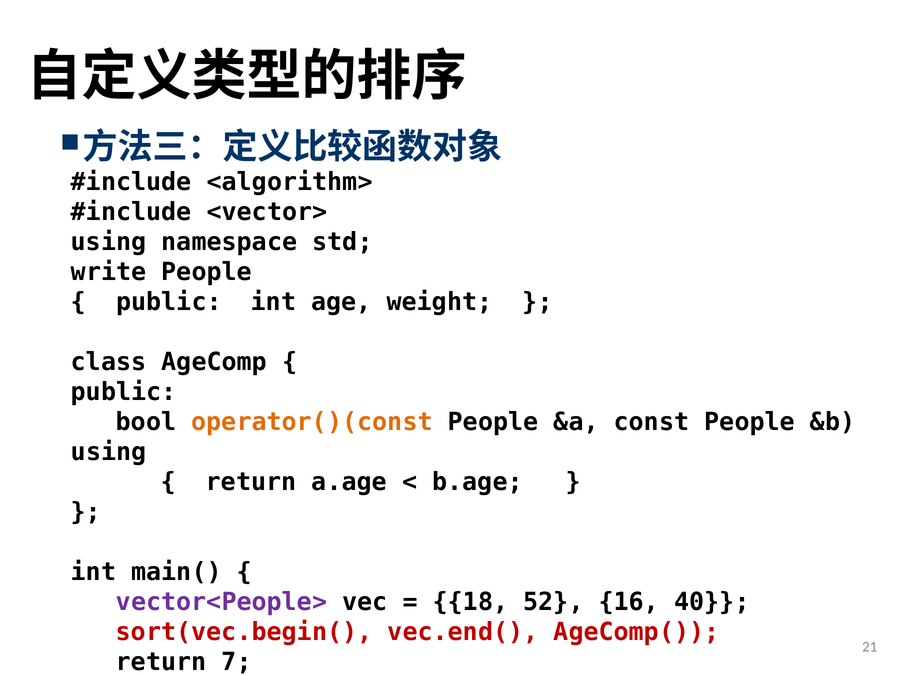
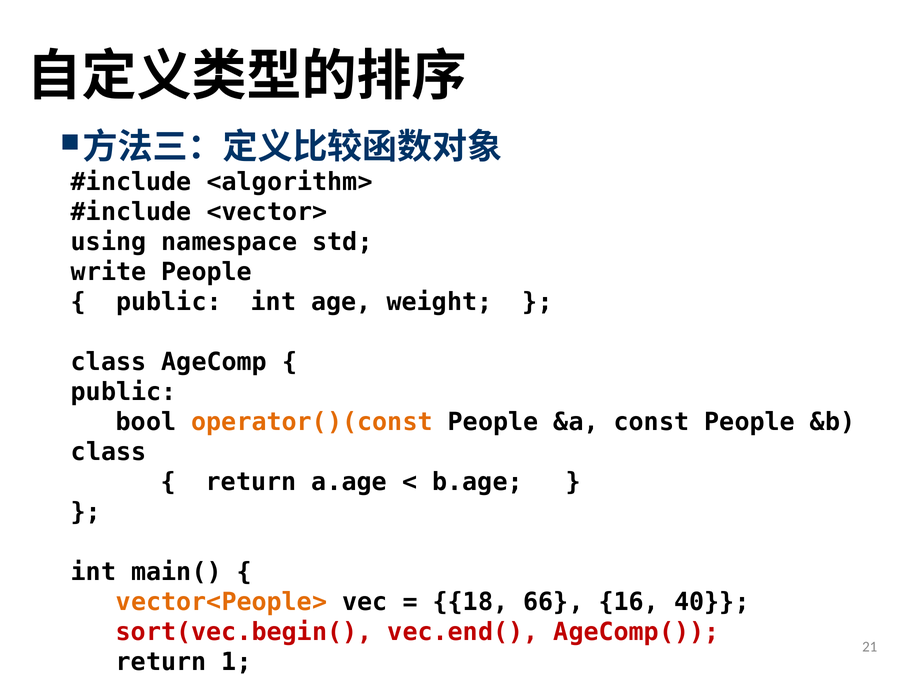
using at (109, 452): using -> class
vector<People> colour: purple -> orange
52: 52 -> 66
7: 7 -> 1
